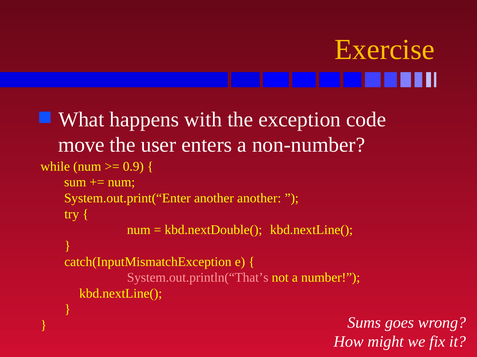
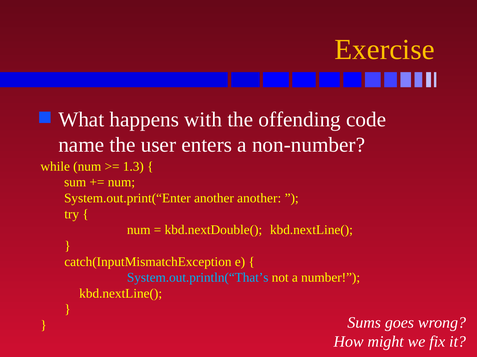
exception: exception -> offending
move: move -> name
0.9: 0.9 -> 1.3
System.out.println(“That’s colour: pink -> light blue
